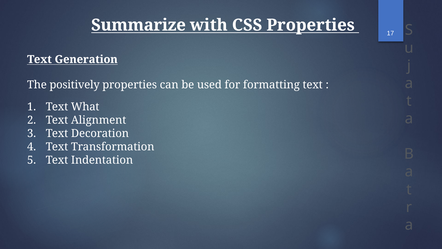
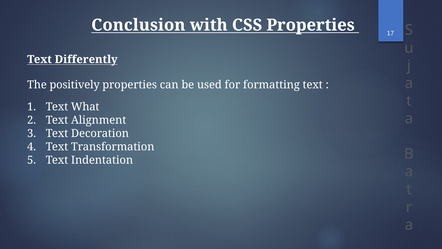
Summarize: Summarize -> Conclusion
Generation: Generation -> Differently
